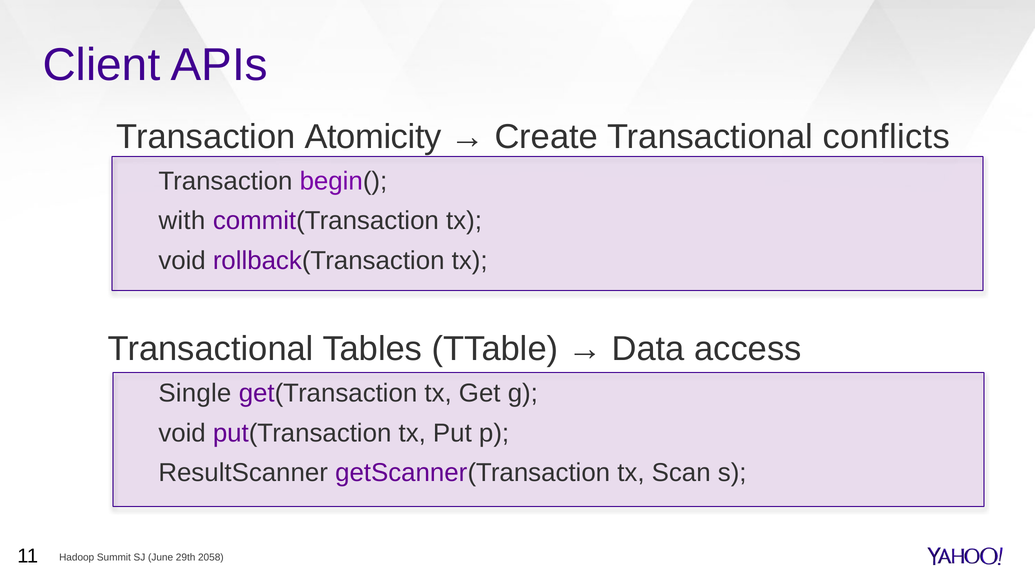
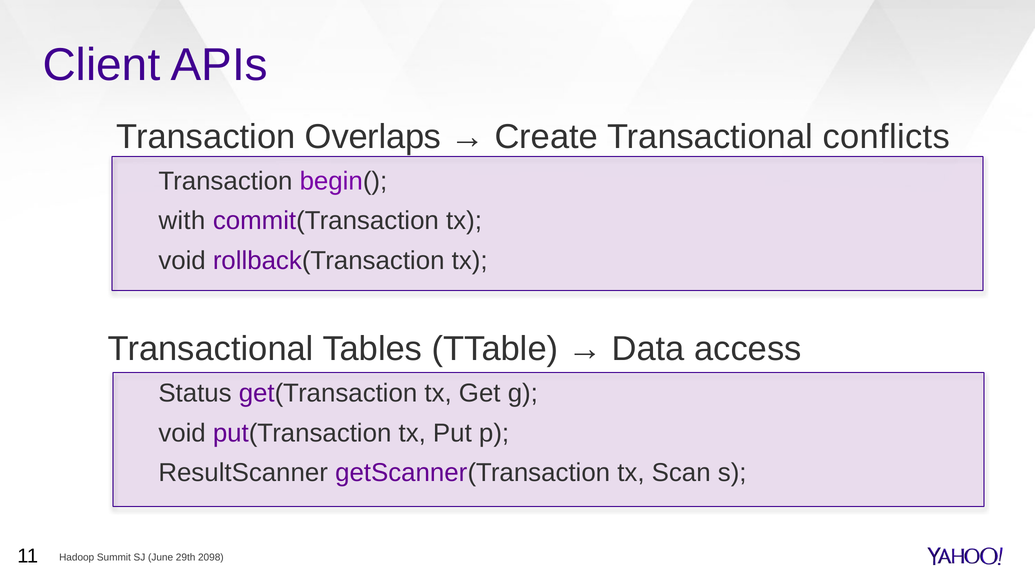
Atomicity: Atomicity -> Overlaps
Single: Single -> Status
2058: 2058 -> 2098
